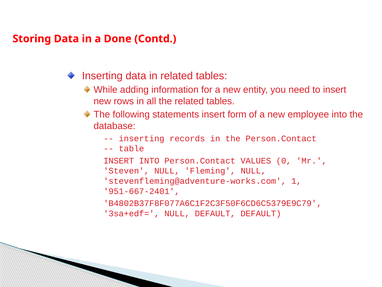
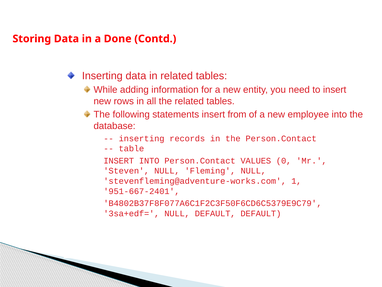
form: form -> from
